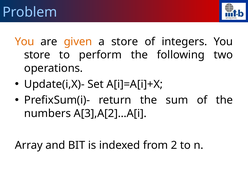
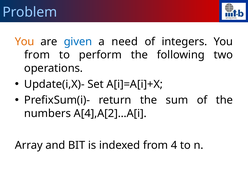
given colour: orange -> blue
a store: store -> need
store at (37, 55): store -> from
A[3],A[2]…A[i: A[3],A[2]…A[i -> A[4],A[2]…A[i
2: 2 -> 4
